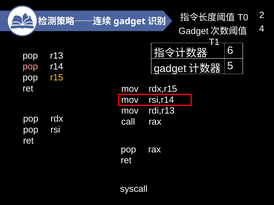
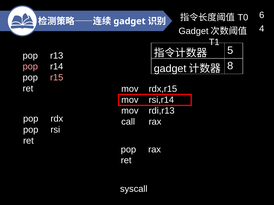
2: 2 -> 6
6: 6 -> 5
5: 5 -> 8
r15 colour: yellow -> pink
